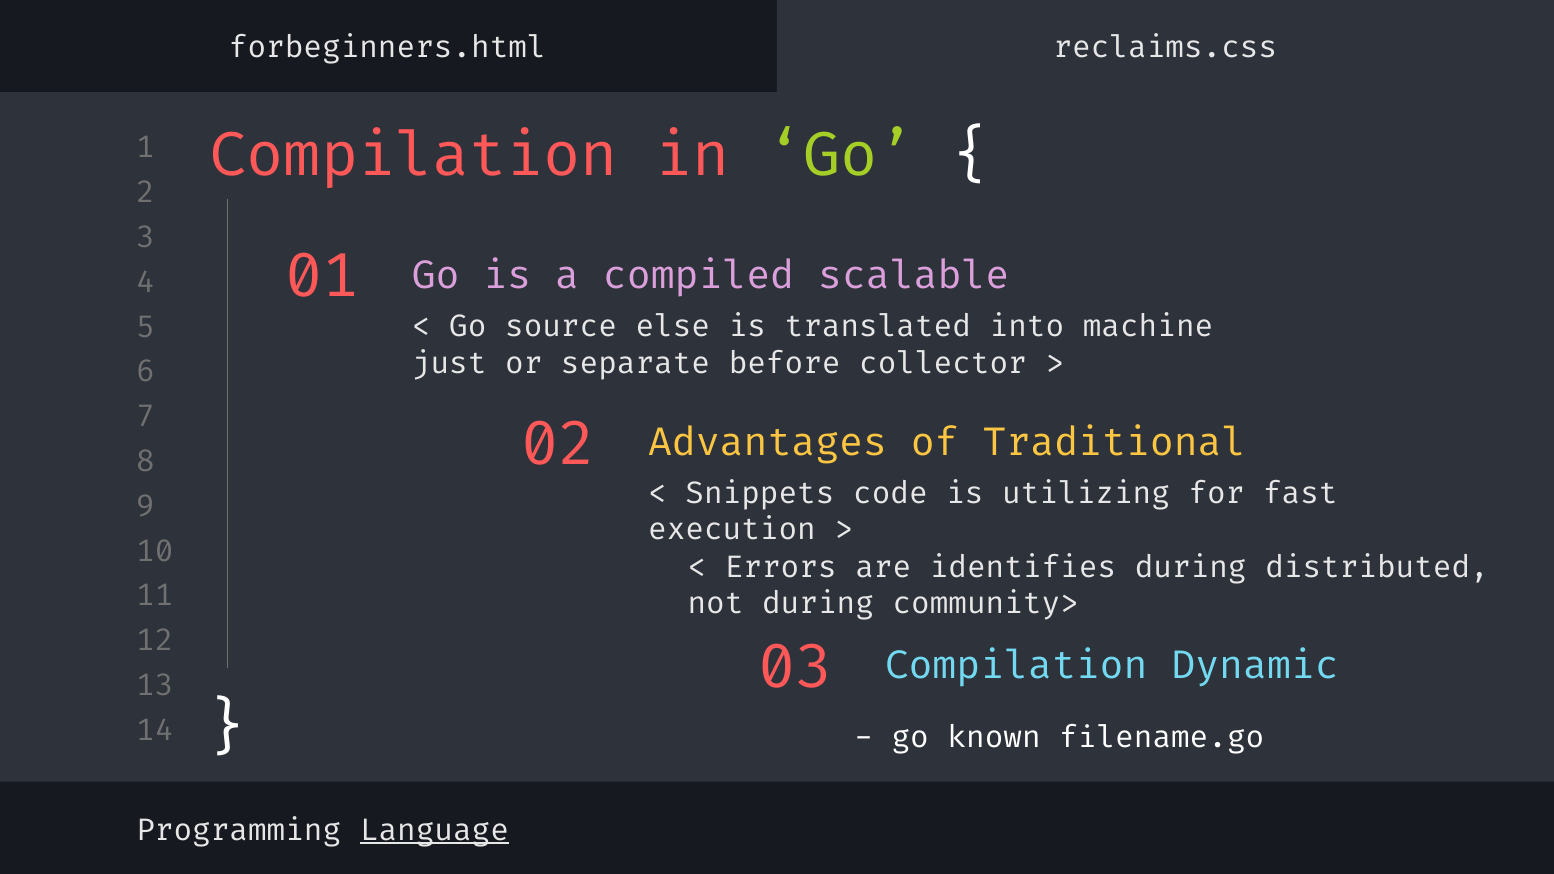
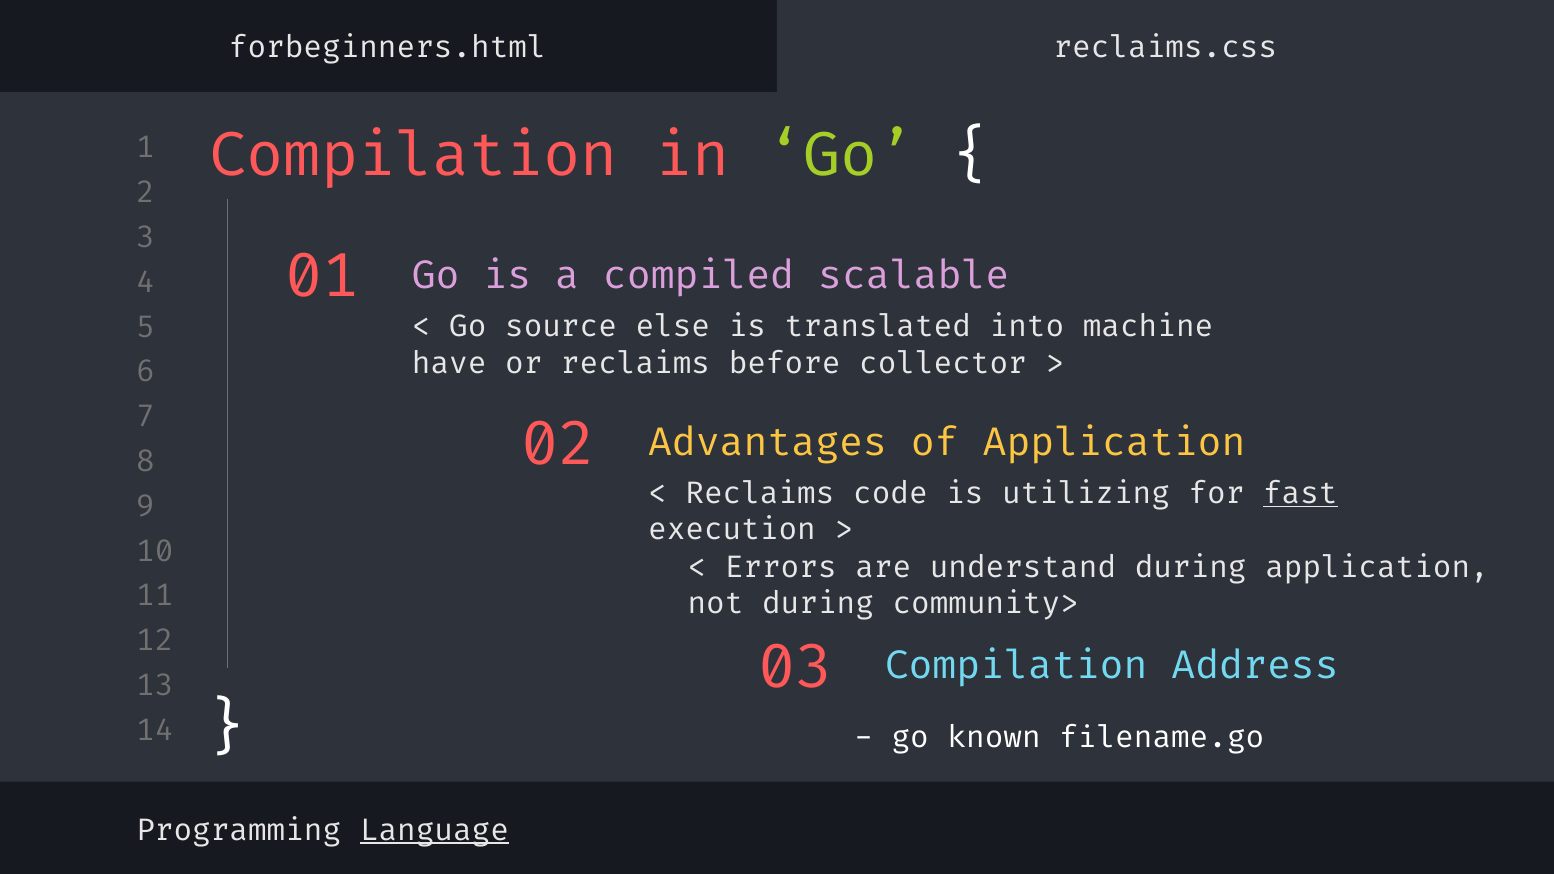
just: just -> have
or separate: separate -> reclaims
of Traditional: Traditional -> Application
Snippets at (760, 494): Snippets -> Reclaims
fast underline: none -> present
identifies: identifies -> understand
during distributed: distributed -> application
Dynamic: Dynamic -> Address
